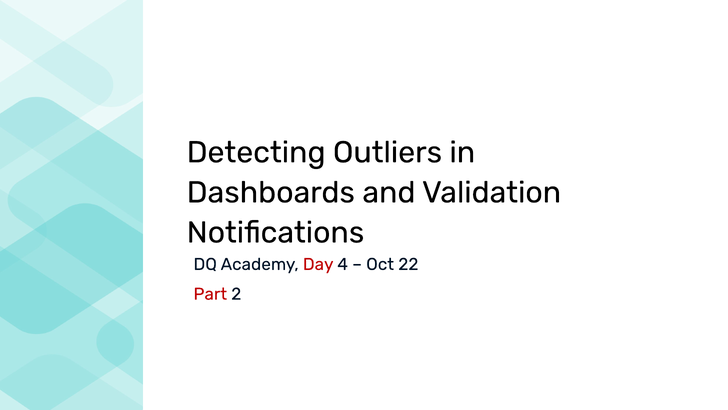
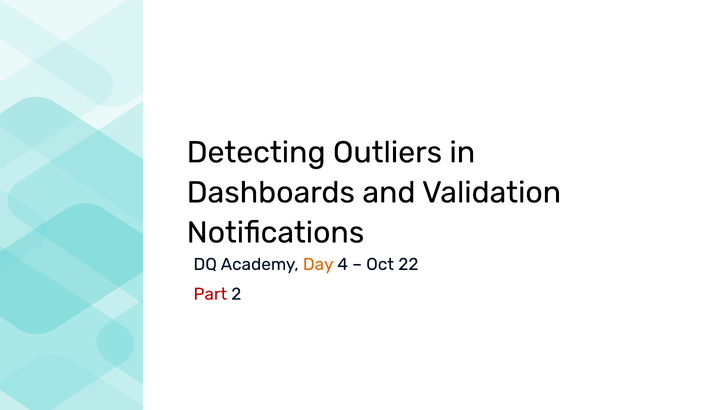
Day colour: red -> orange
